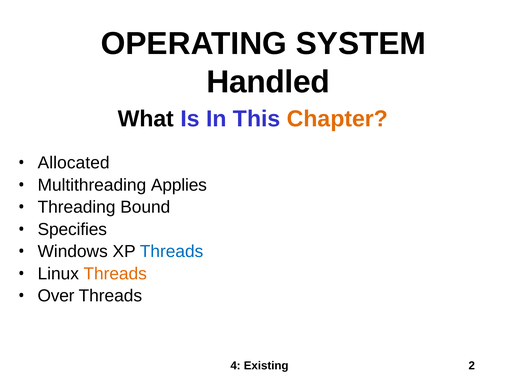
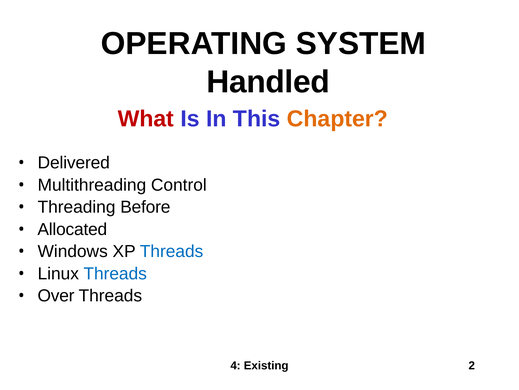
What colour: black -> red
Allocated: Allocated -> Delivered
Applies: Applies -> Control
Bound: Bound -> Before
Specifies: Specifies -> Allocated
Threads at (115, 273) colour: orange -> blue
